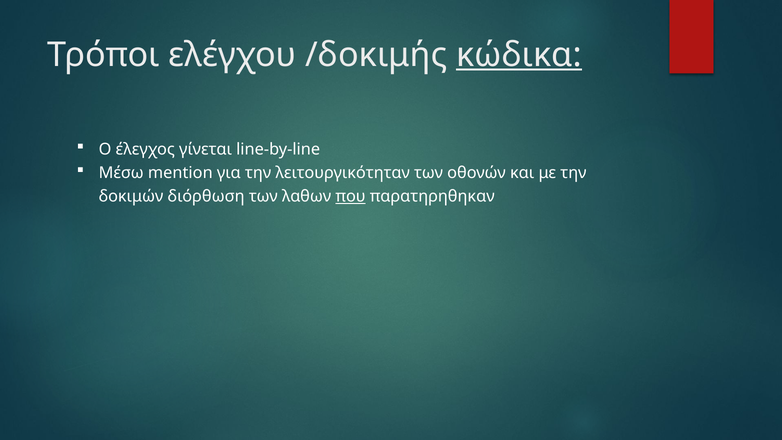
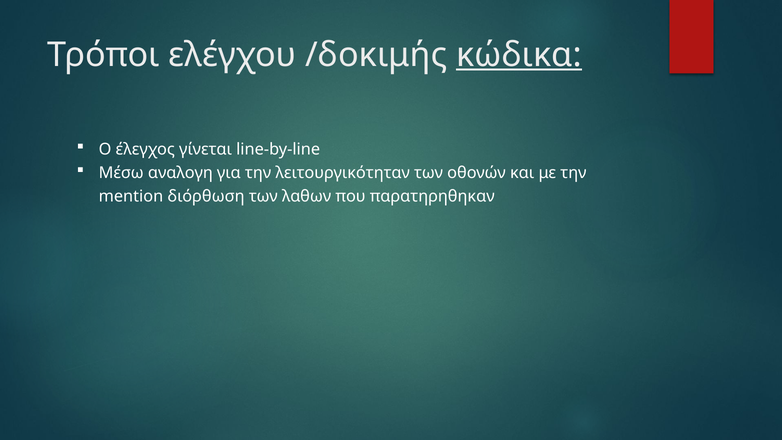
mention: mention -> αναλογη
δοκιμών: δοκιμών -> mention
που underline: present -> none
